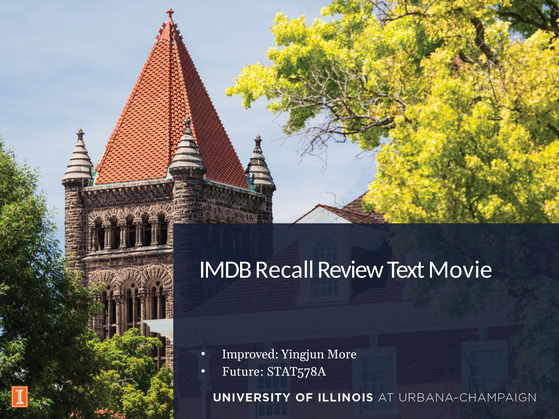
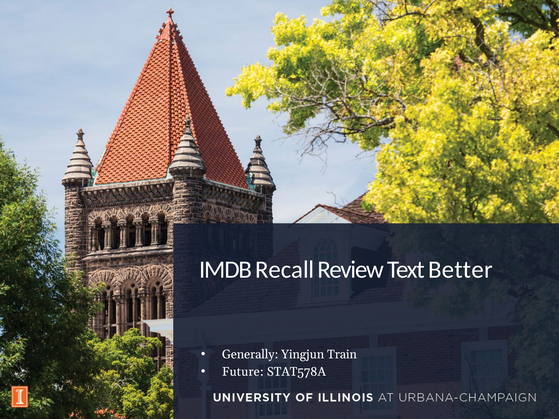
Movie: Movie -> Better
Improved: Improved -> Generally
More: More -> Train
